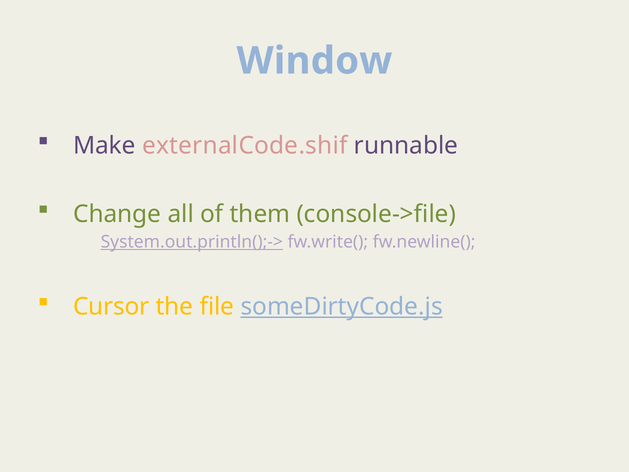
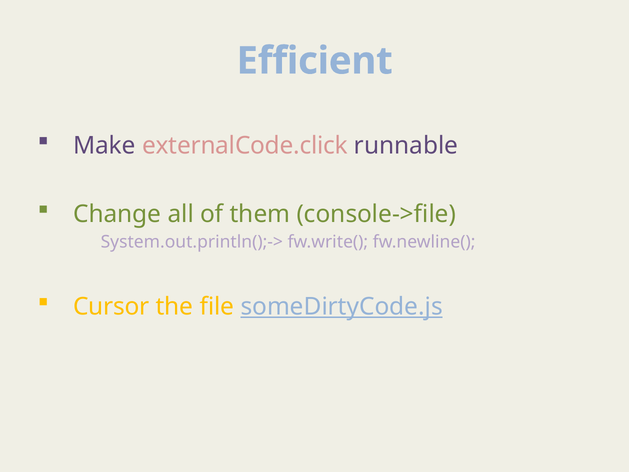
Window: Window -> Efficient
externalCode.shif: externalCode.shif -> externalCode.click
System.out.println();-> underline: present -> none
